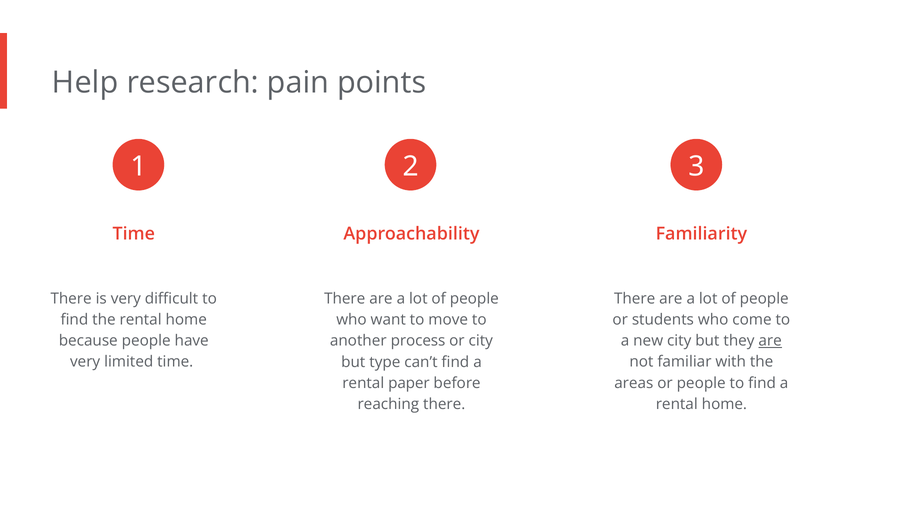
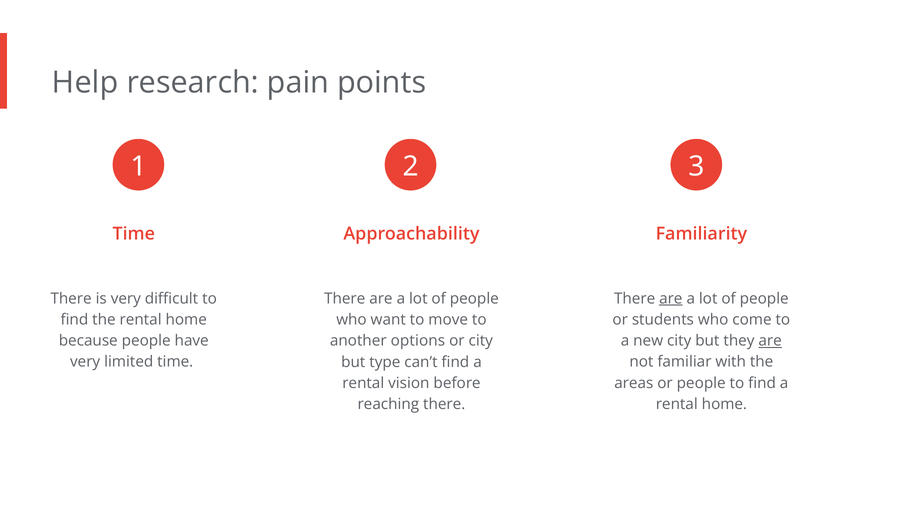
are at (671, 299) underline: none -> present
process: process -> options
paper: paper -> vision
